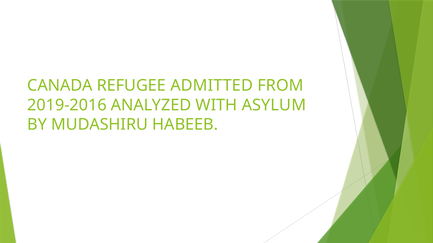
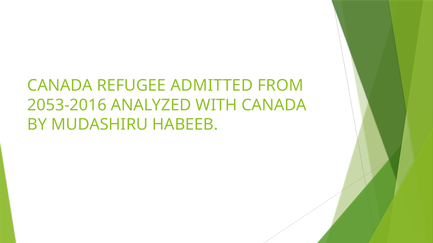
2019-2016: 2019-2016 -> 2053-2016
WITH ASYLUM: ASYLUM -> CANADA
